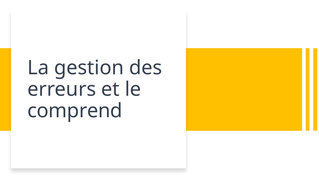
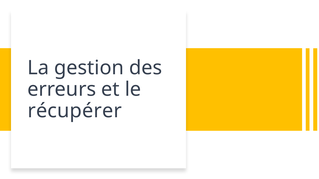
comprend: comprend -> récupérer
